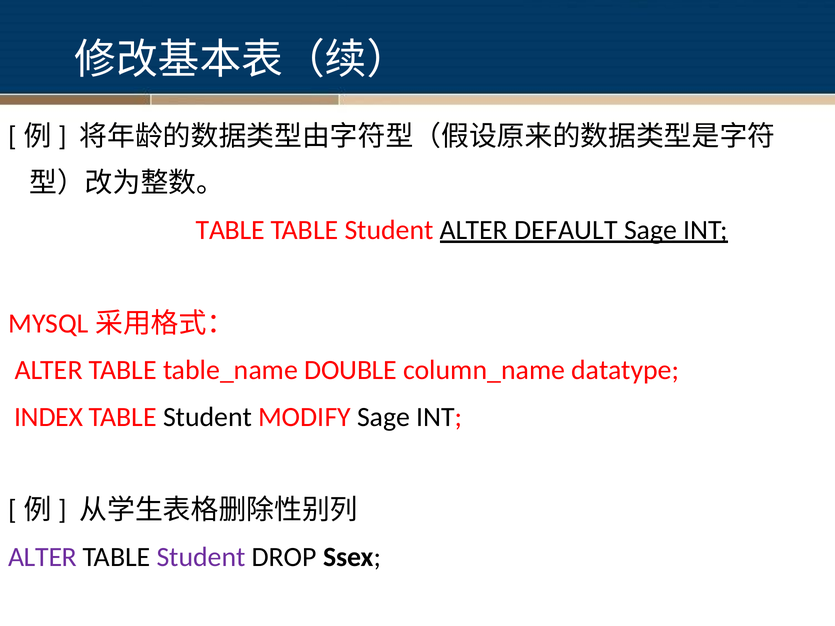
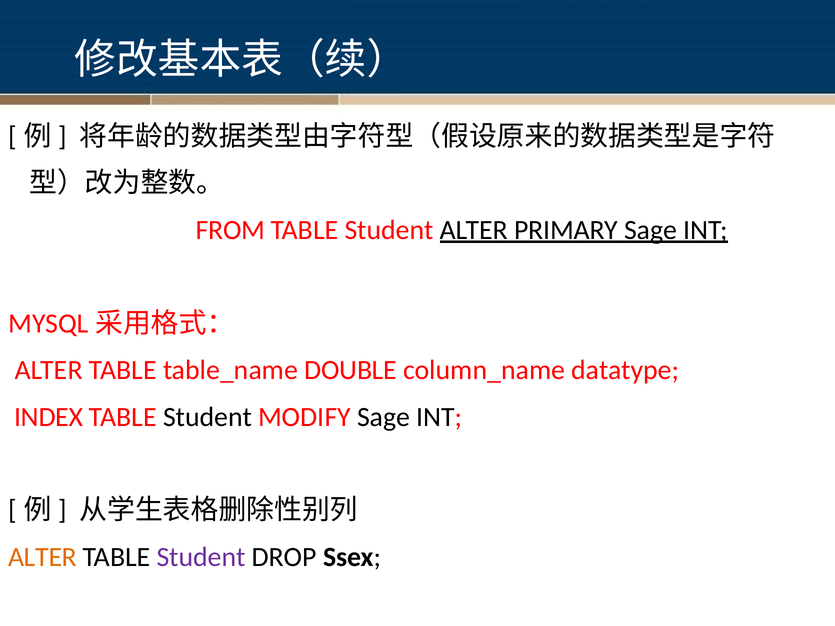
TABLE at (230, 230): TABLE -> FROM
DEFAULT: DEFAULT -> PRIMARY
ALTER at (42, 557) colour: purple -> orange
